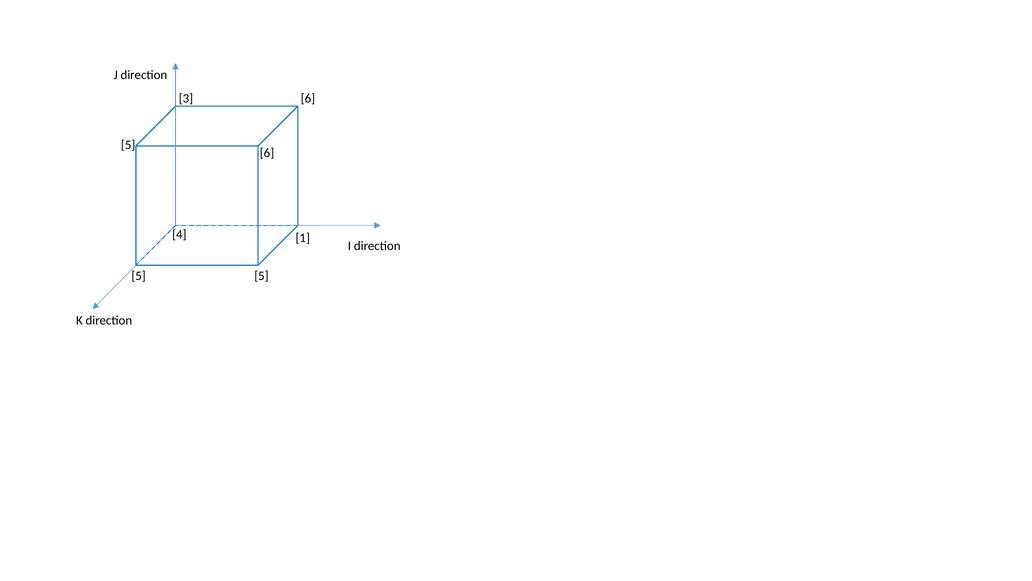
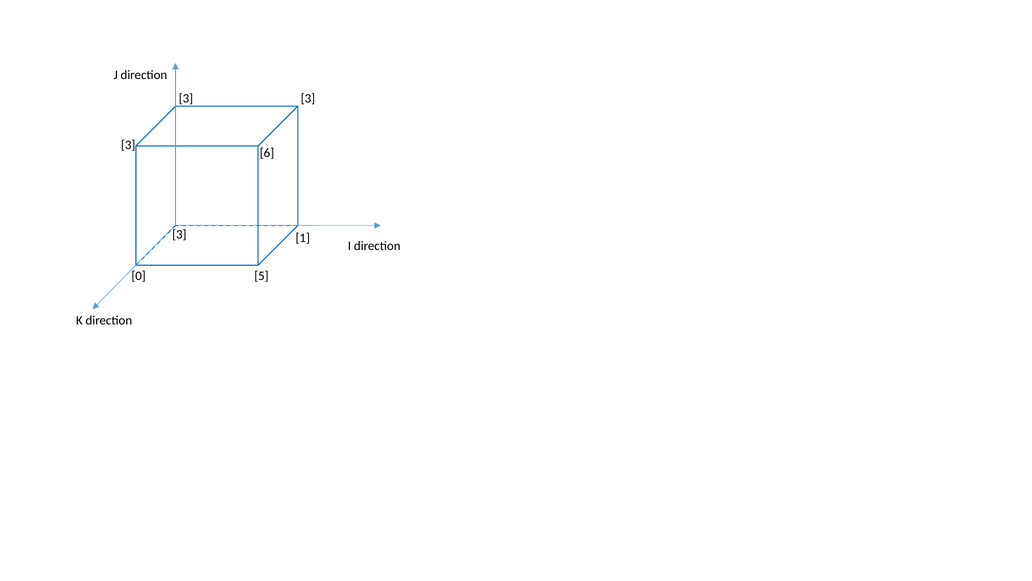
6 at (308, 98): 6 -> 3
5 at (128, 145): 5 -> 3
4 at (179, 234): 4 -> 3
5 at (139, 276): 5 -> 0
